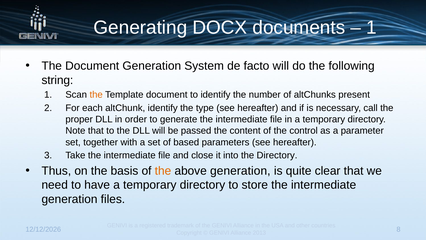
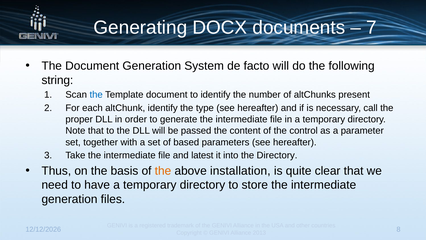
1 at (371, 28): 1 -> 7
the at (96, 95) colour: orange -> blue
close: close -> latest
above generation: generation -> installation
